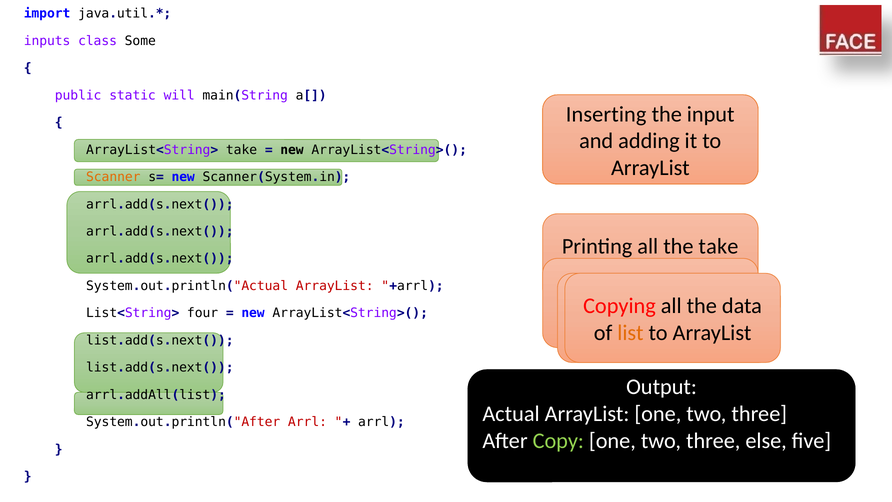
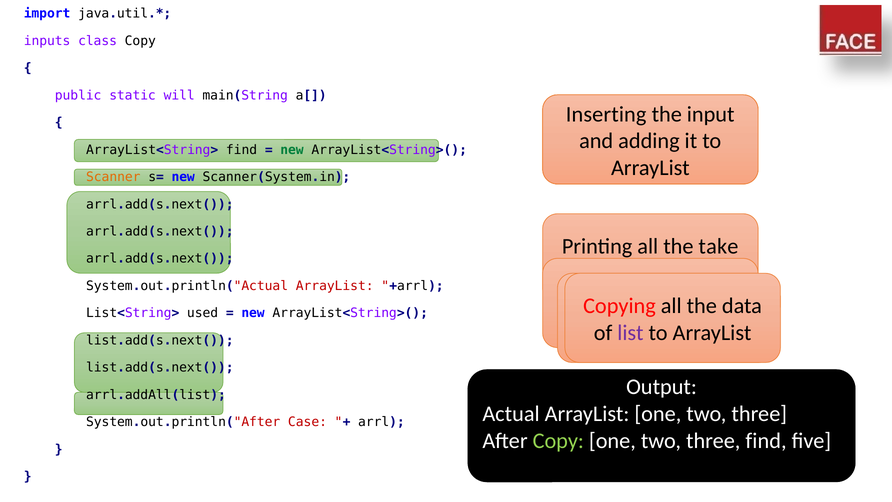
class Some: Some -> Copy
ArrayList<String> take: take -> find
new at (292, 150) colour: black -> green
List<String> four: four -> used
list at (630, 333) colour: orange -> purple
System.out.println("After Arrl: Arrl -> Case
three else: else -> find
